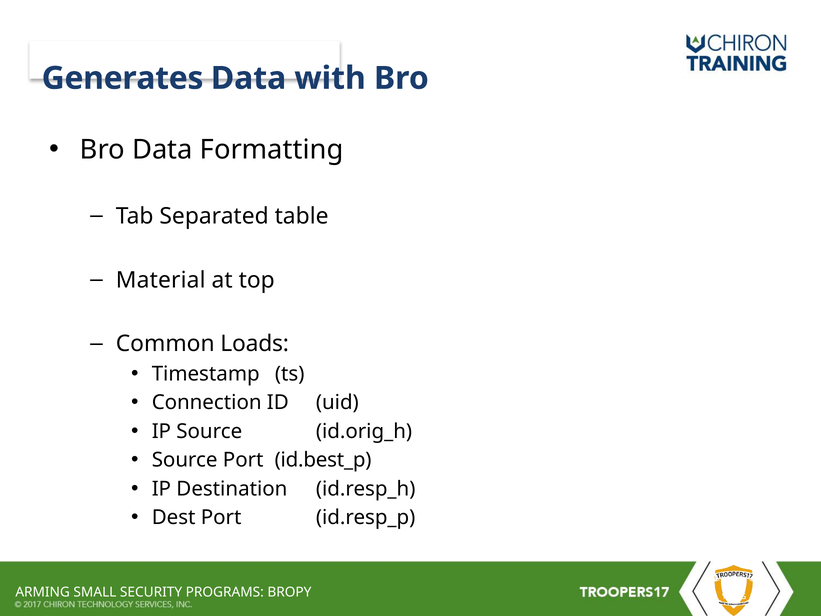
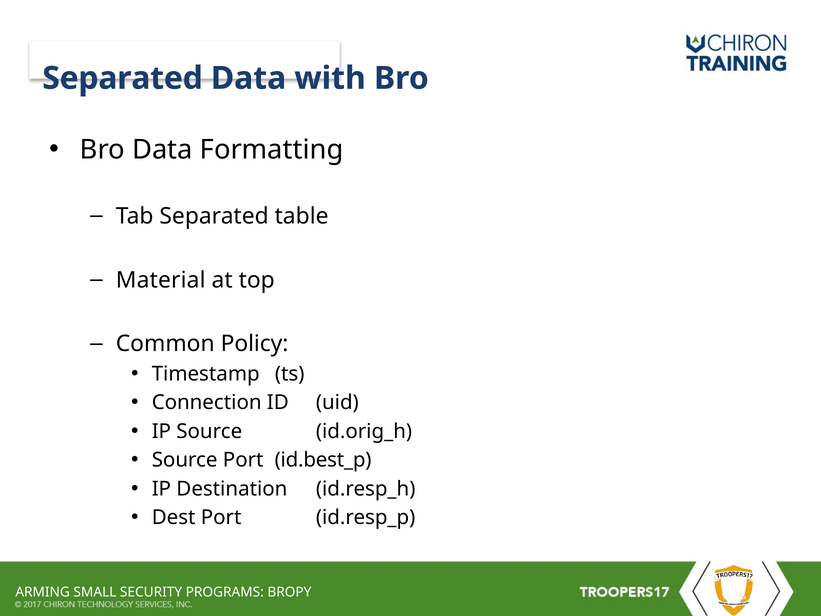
Generates at (123, 78): Generates -> Separated
Loads: Loads -> Policy
